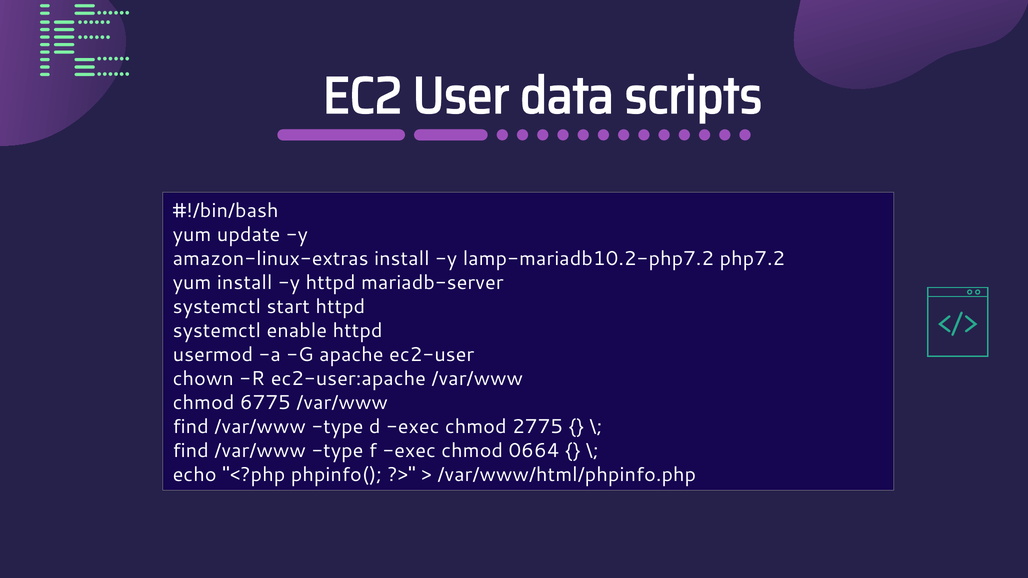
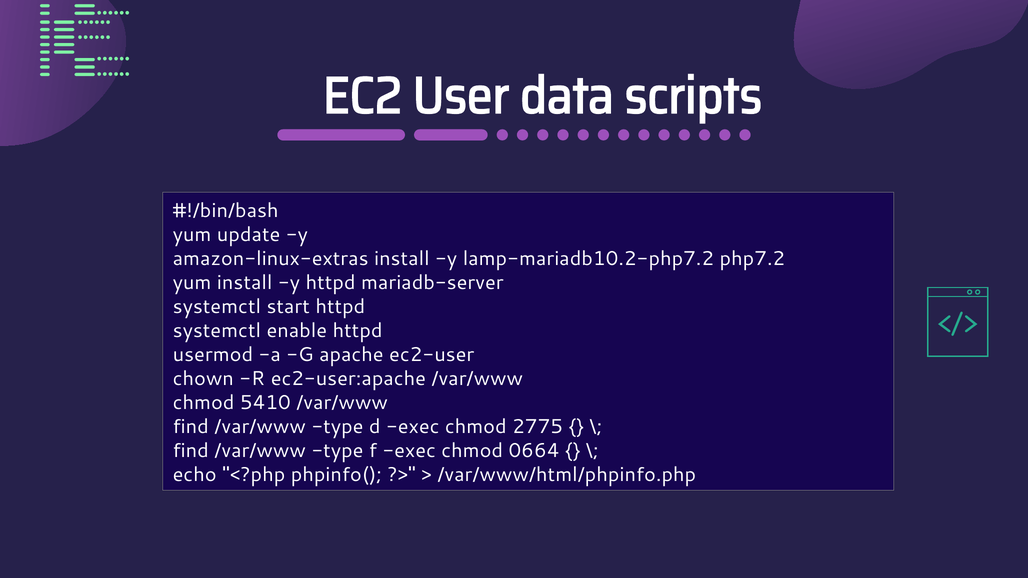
6775: 6775 -> 5410
